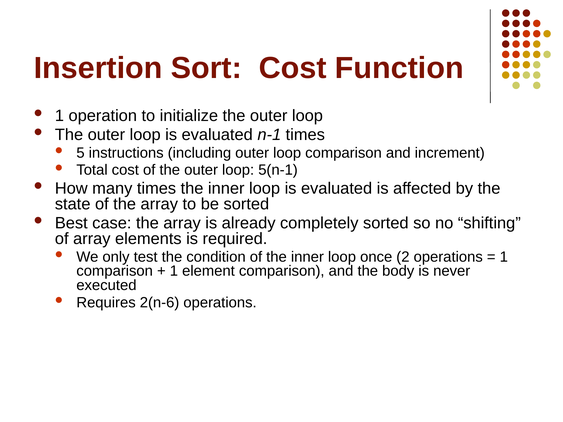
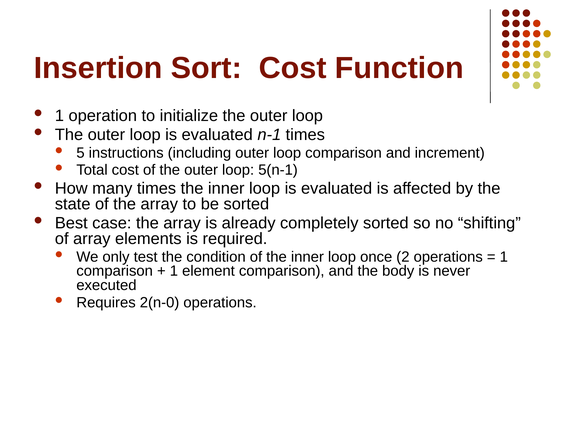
2(n-6: 2(n-6 -> 2(n-0
